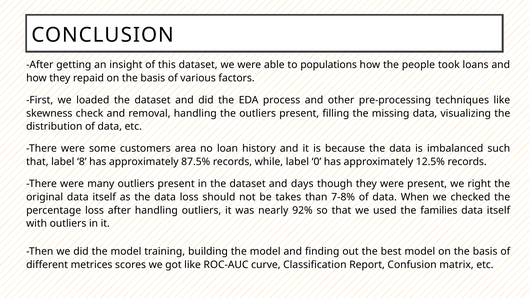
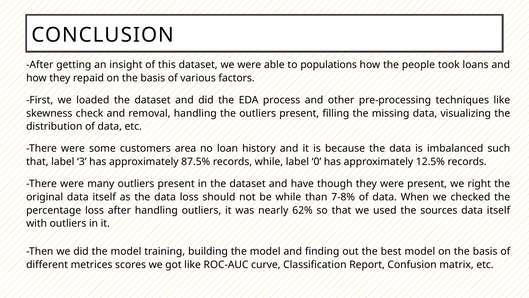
8: 8 -> 3
days: days -> have
be takes: takes -> while
92%: 92% -> 62%
families: families -> sources
